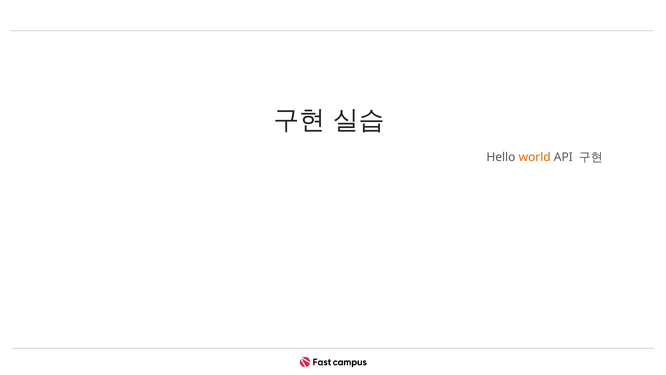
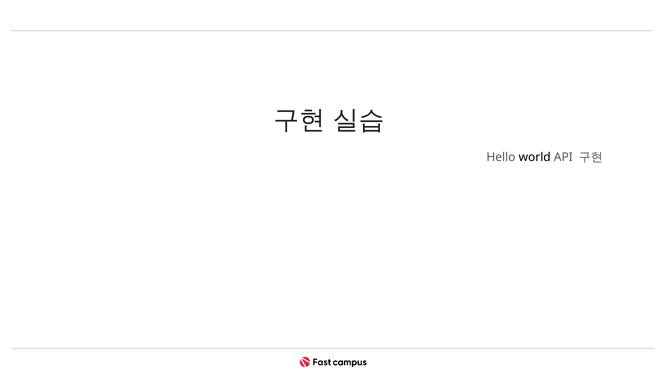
world colour: orange -> black
